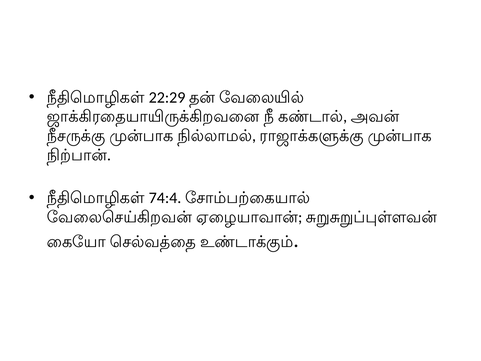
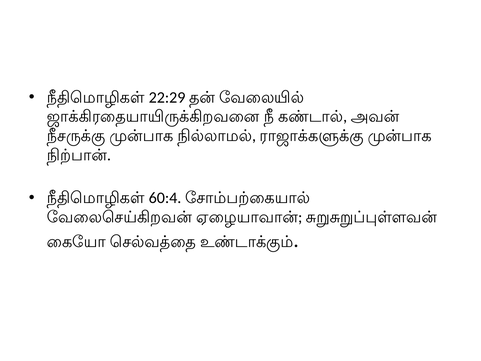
74:4: 74:4 -> 60:4
